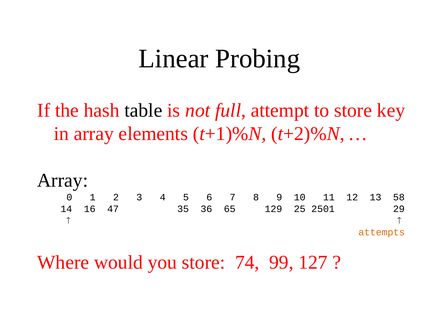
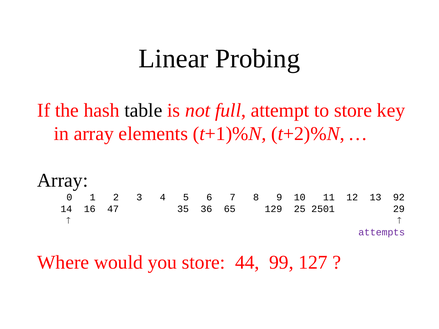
58: 58 -> 92
attempts colour: orange -> purple
74: 74 -> 44
